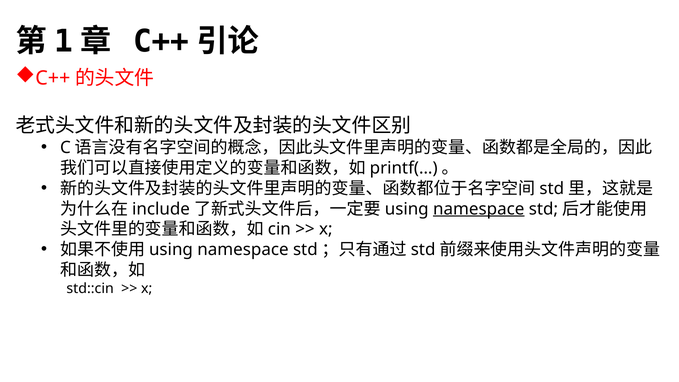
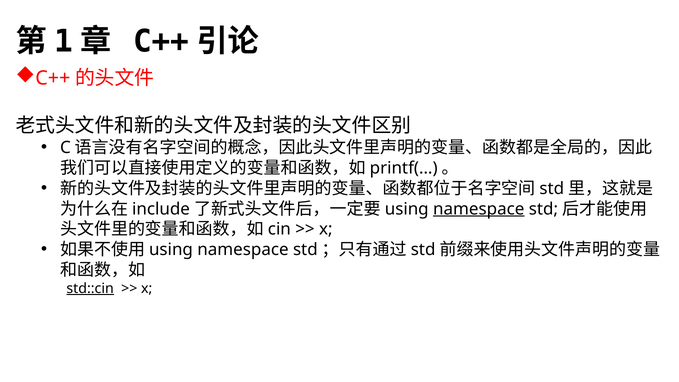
std::cin underline: none -> present
